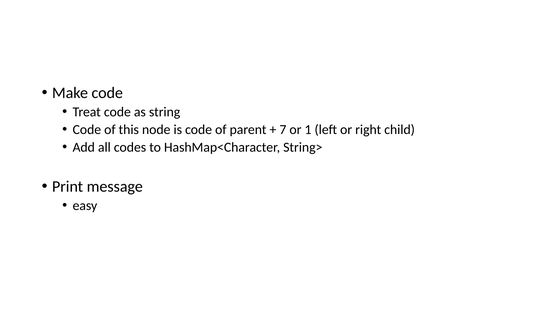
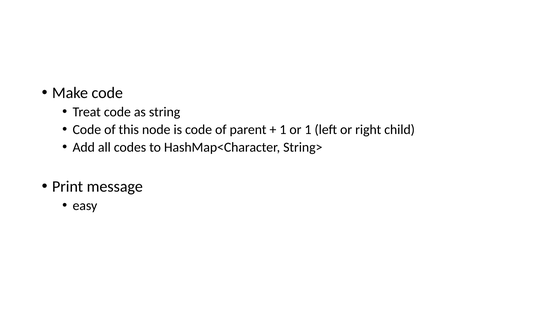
7 at (283, 129): 7 -> 1
